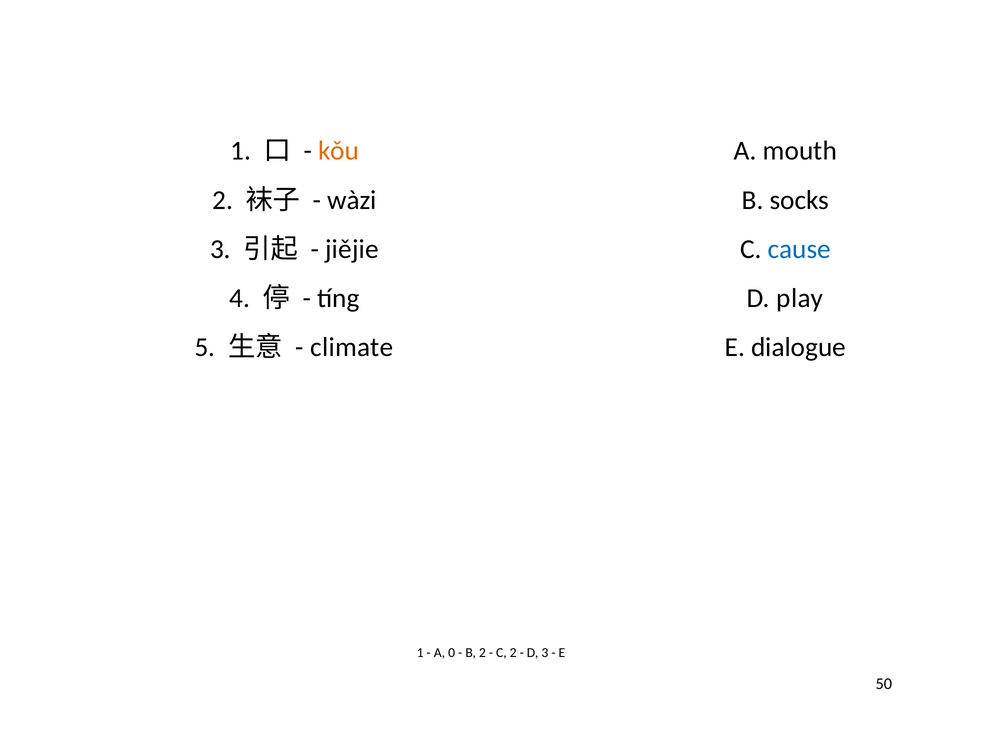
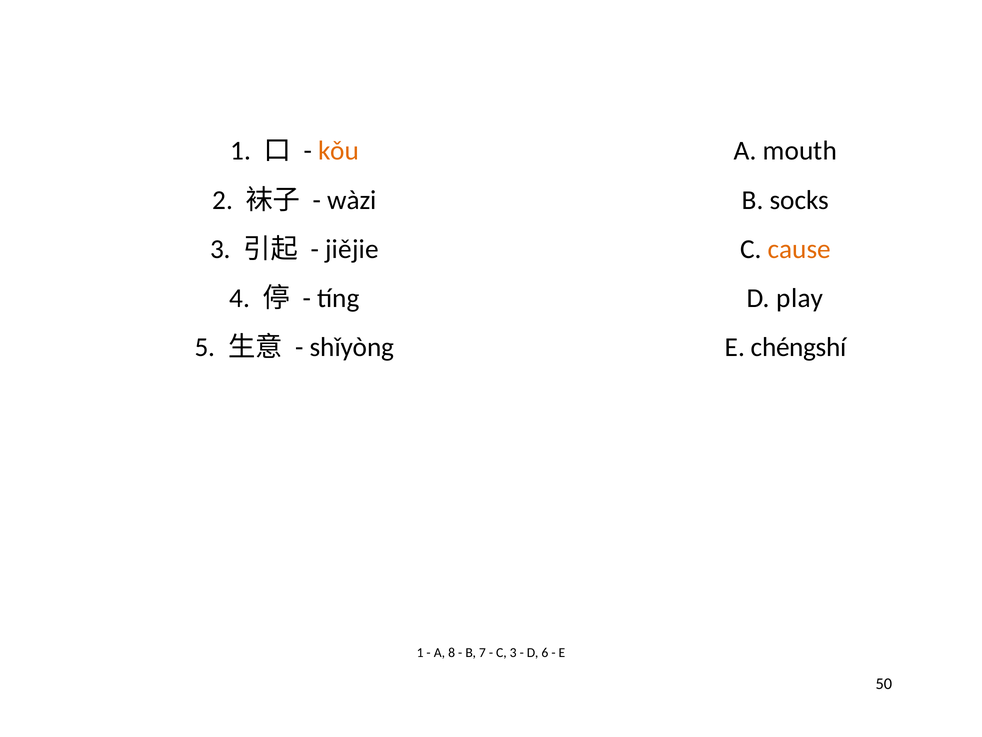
cause colour: blue -> orange
climate: climate -> shǐyòng
dialogue: dialogue -> chéngshí
0: 0 -> 8
B 2: 2 -> 7
C 2: 2 -> 3
D 3: 3 -> 6
